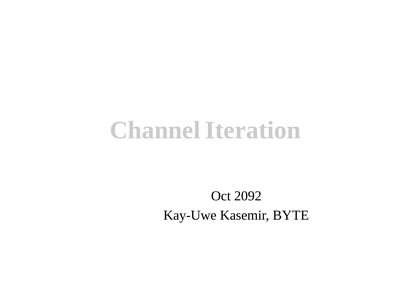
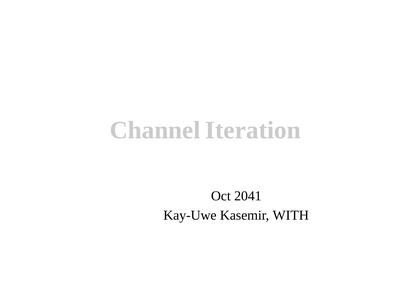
2092: 2092 -> 2041
BYTE: BYTE -> WITH
